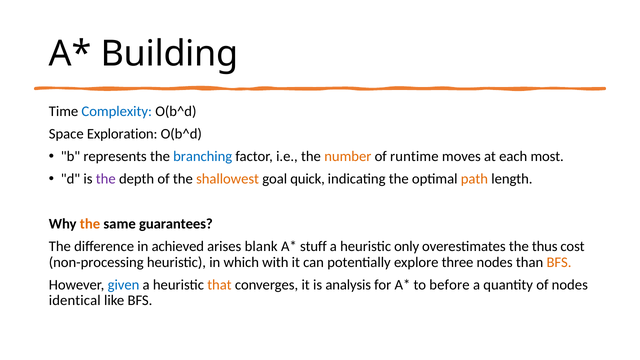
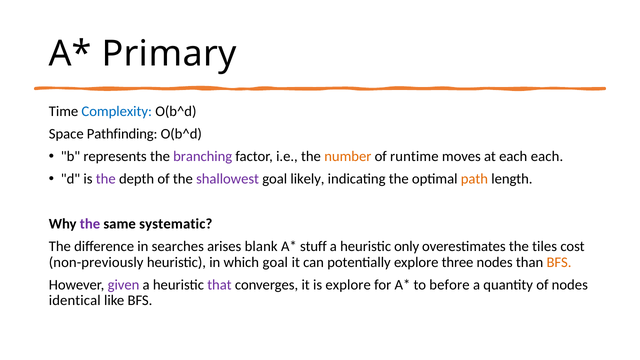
Building: Building -> Primary
Exploration: Exploration -> Pathfinding
branching colour: blue -> purple
each most: most -> each
shallowest colour: orange -> purple
quick: quick -> likely
the at (90, 224) colour: orange -> purple
guarantees: guarantees -> systematic
achieved: achieved -> searches
thus: thus -> tiles
non-processing: non-processing -> non-previously
which with: with -> goal
given colour: blue -> purple
that colour: orange -> purple
is analysis: analysis -> explore
